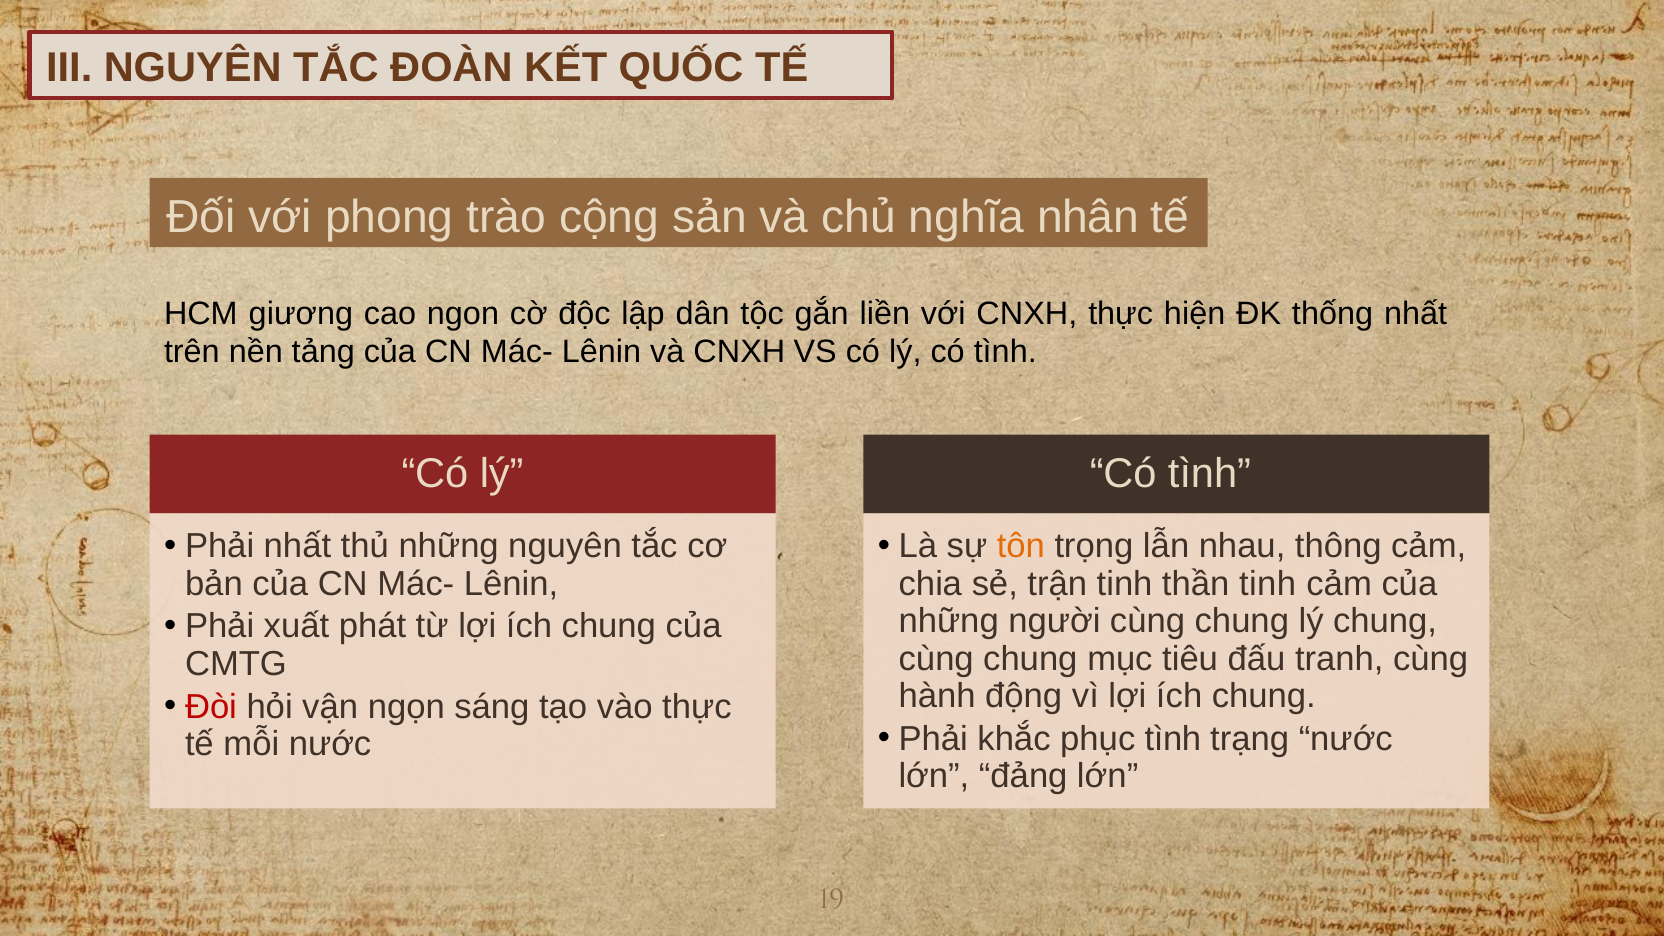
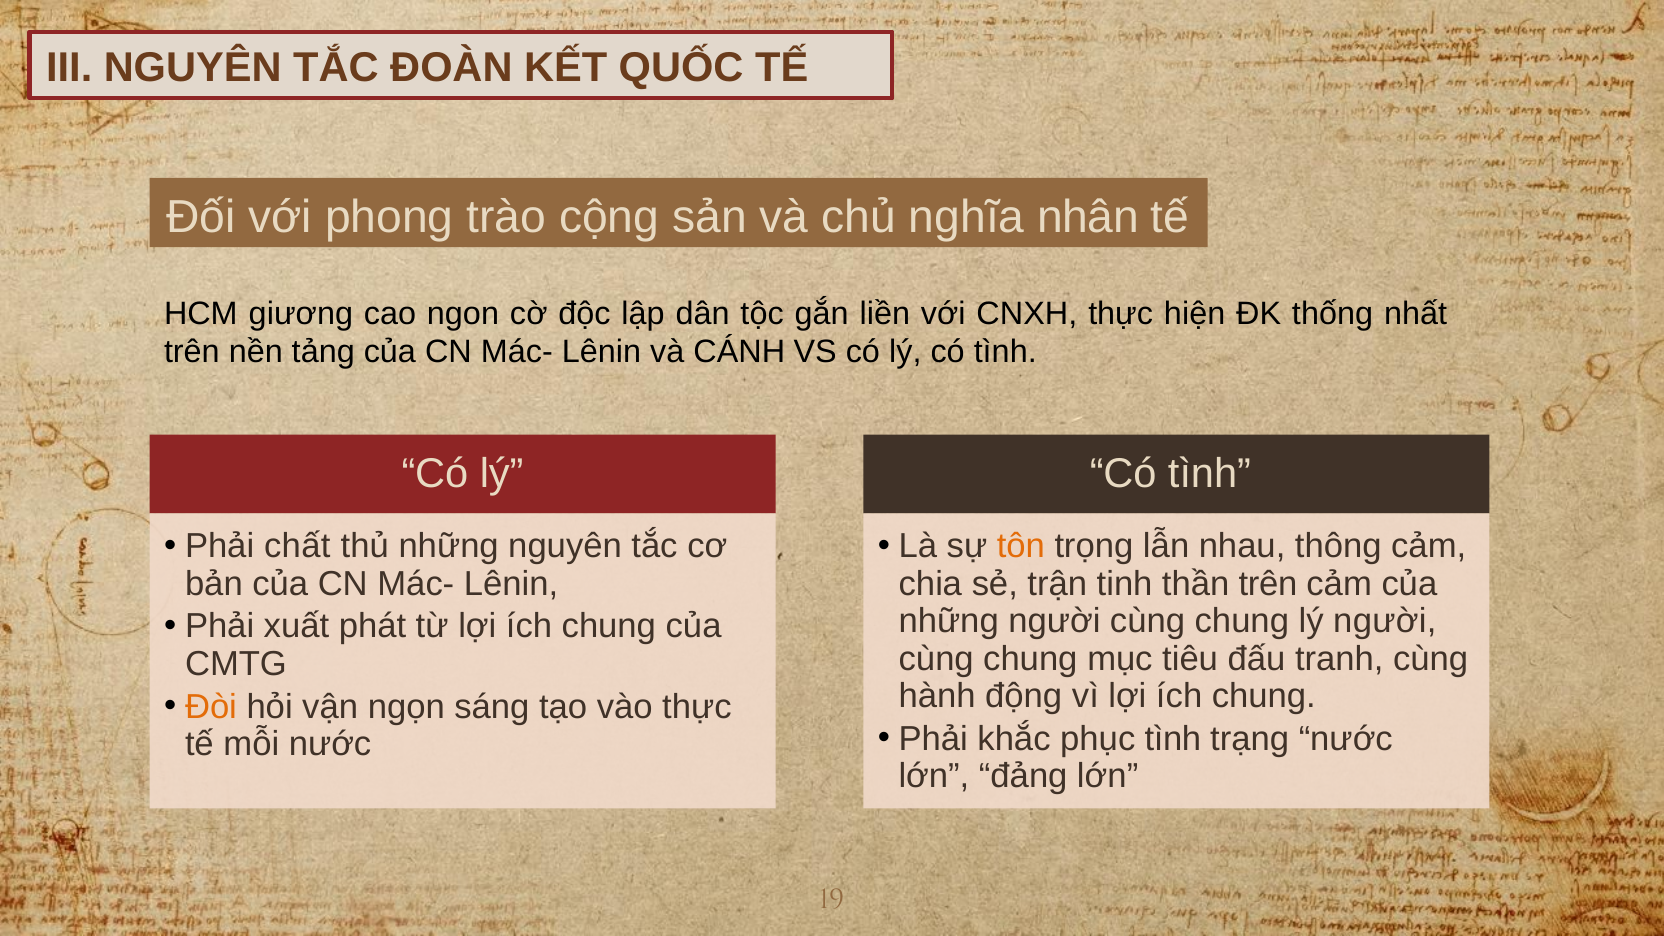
và CNXH: CNXH -> CÁNH
Phải nhất: nhất -> chất
thần tinh: tinh -> trên
lý chung: chung -> người
Đòi colour: red -> orange
